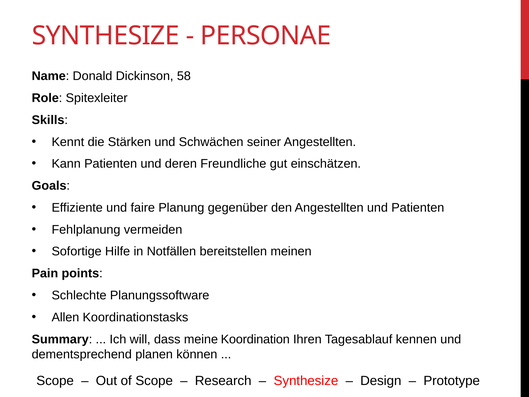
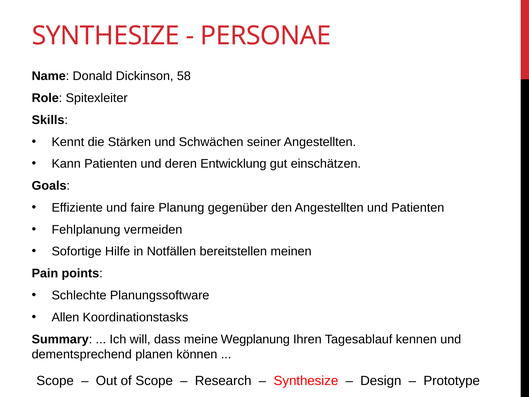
Freundliche: Freundliche -> Entwicklung
Koordination: Koordination -> Wegplanung
